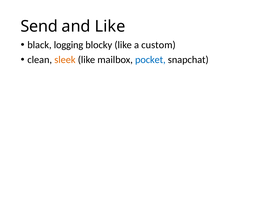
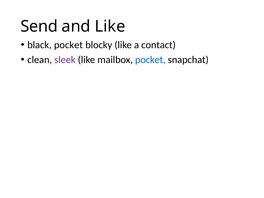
black logging: logging -> pocket
custom: custom -> contact
sleek colour: orange -> purple
